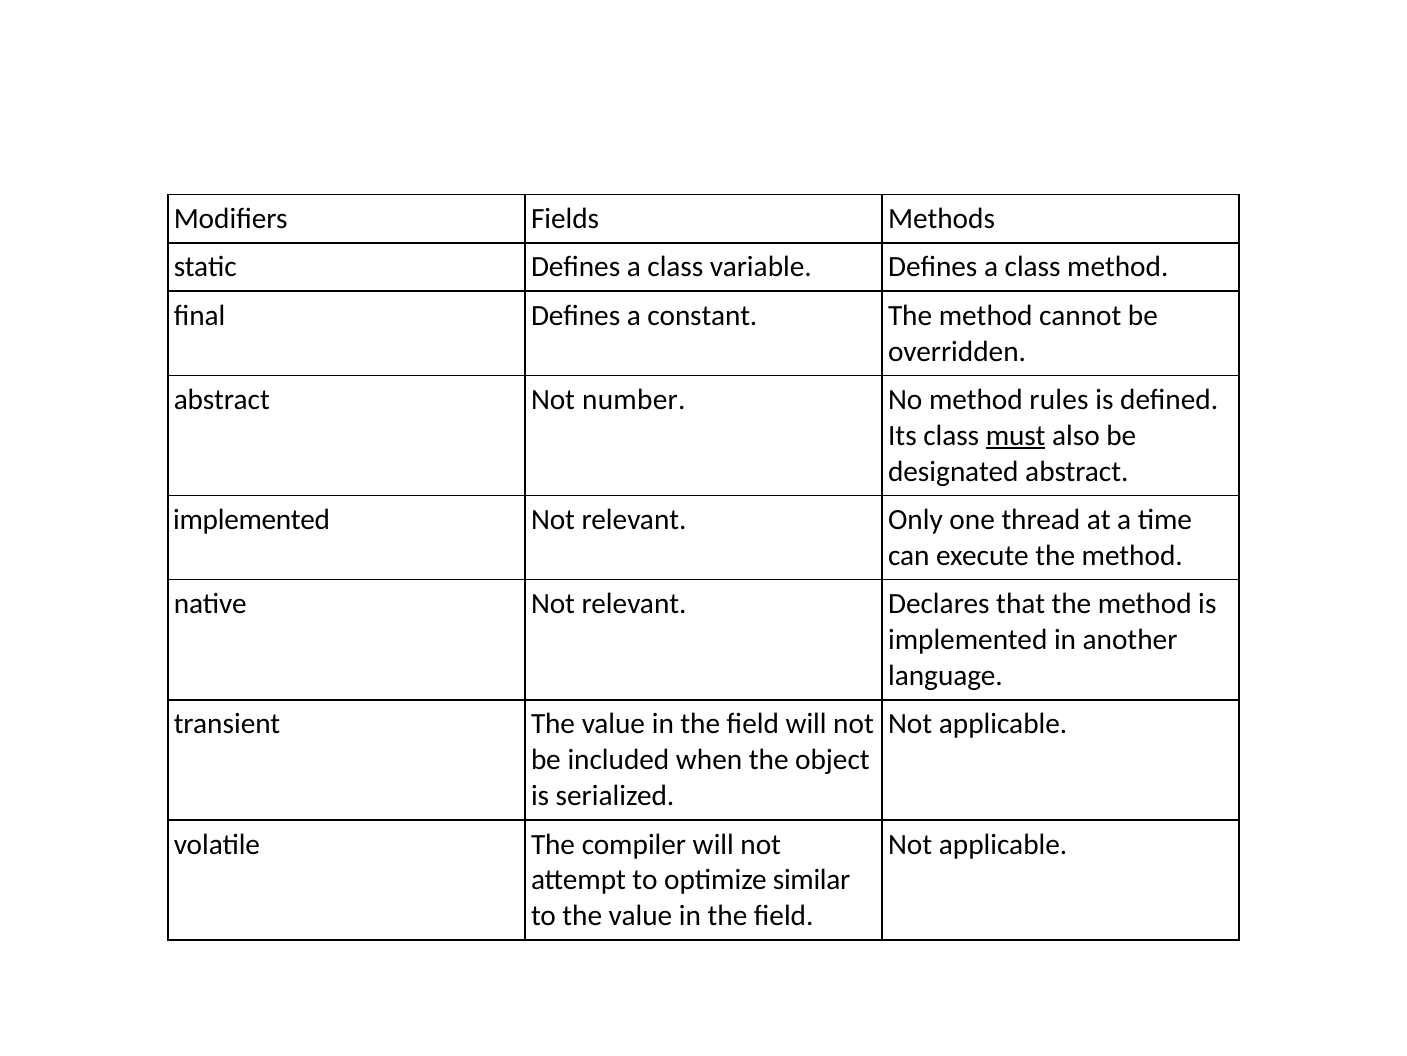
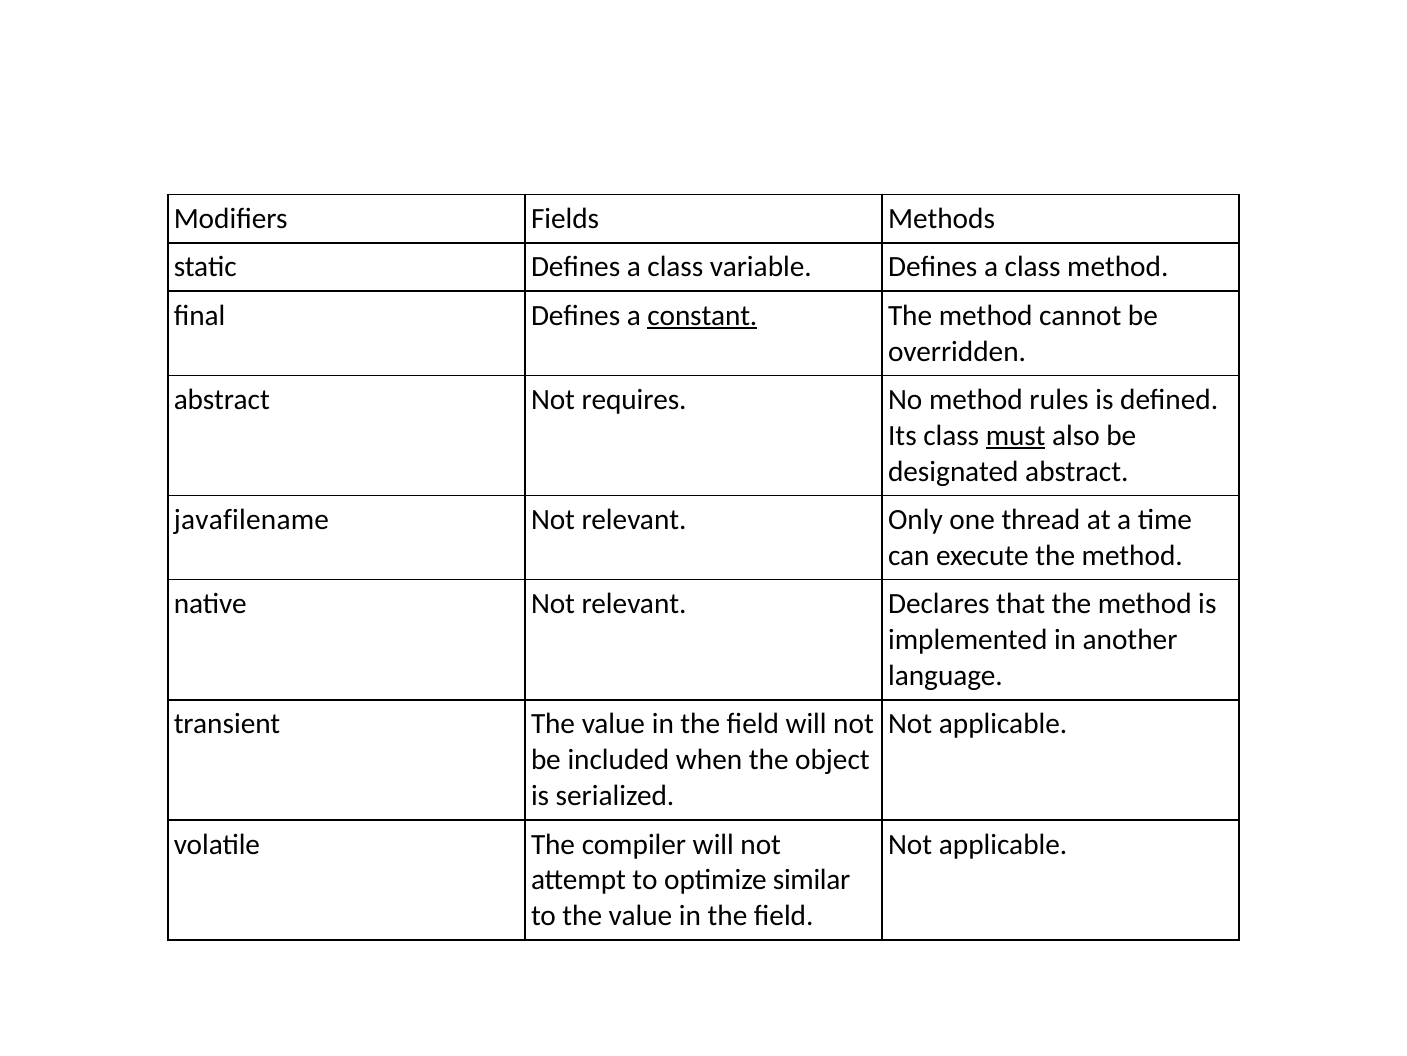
constant underline: none -> present
number: number -> requires
implemented at (252, 520): implemented -> javafilename
